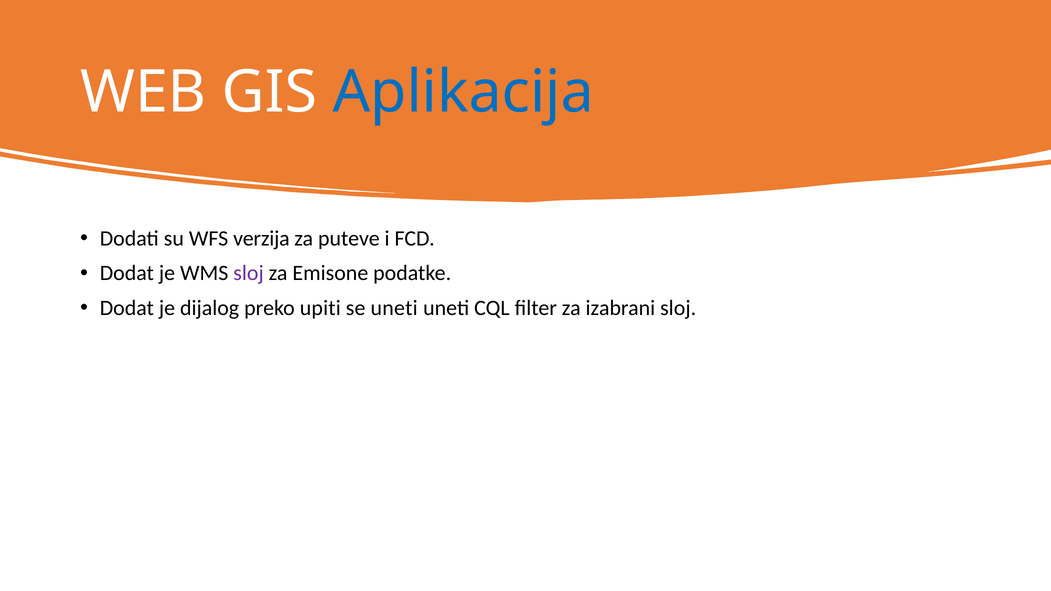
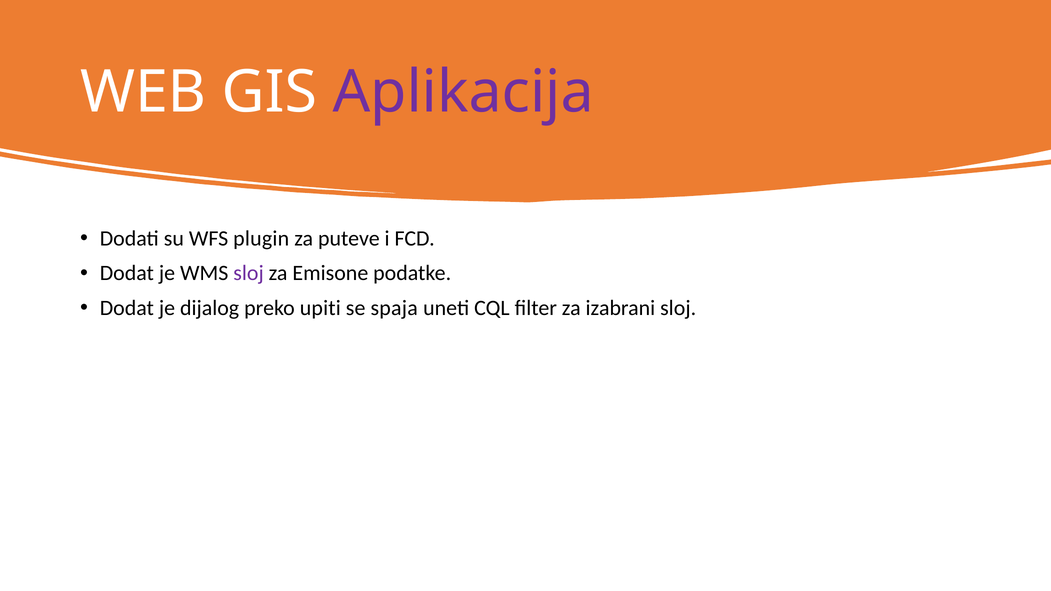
Aplikacija colour: blue -> purple
verzija: verzija -> plugin
se uneti: uneti -> spaja
